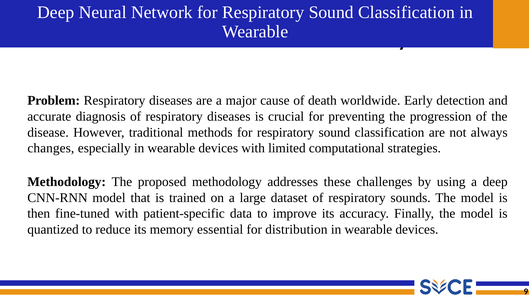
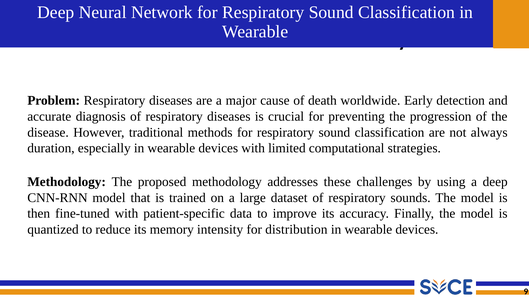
changes: changes -> duration
essential: essential -> intensity
